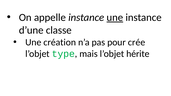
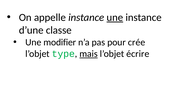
création: création -> modifier
mais underline: none -> present
hérite: hérite -> écrire
